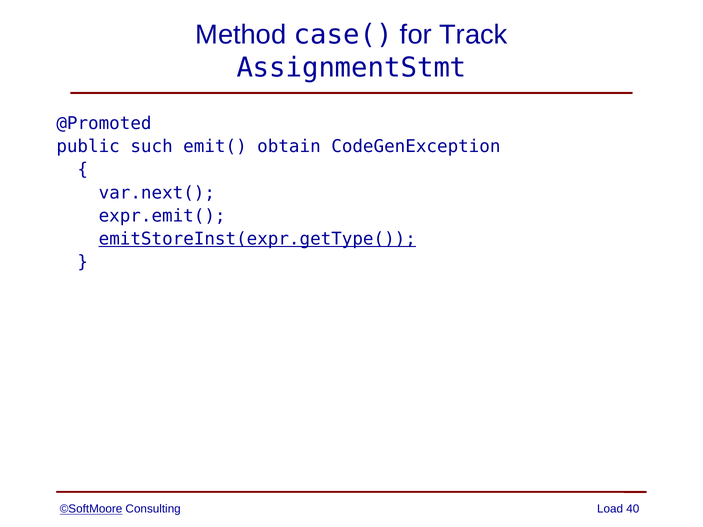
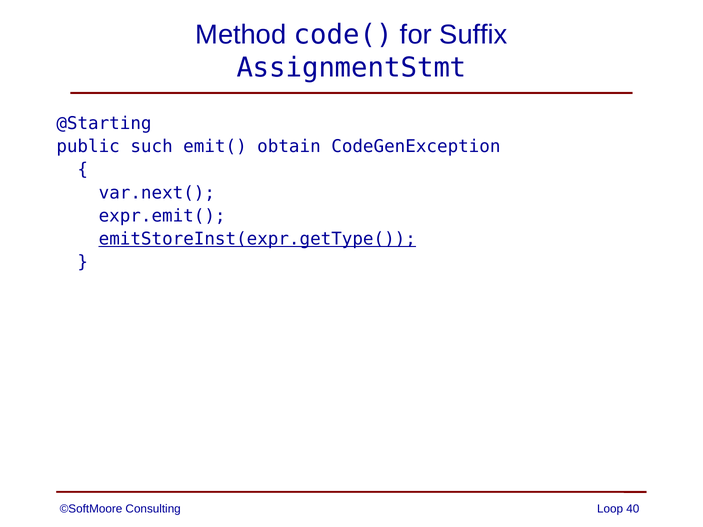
case(: case( -> code(
Track: Track -> Suffix
@Promoted: @Promoted -> @Starting
©SoftMoore underline: present -> none
Load: Load -> Loop
